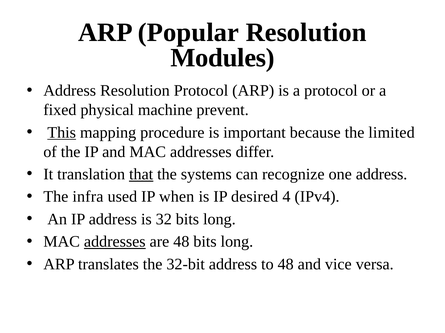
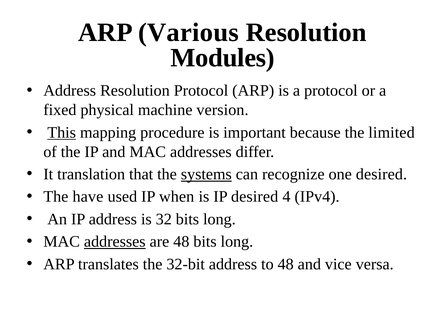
Popular: Popular -> Various
prevent: prevent -> version
that underline: present -> none
systems underline: none -> present
one address: address -> desired
infra: infra -> have
